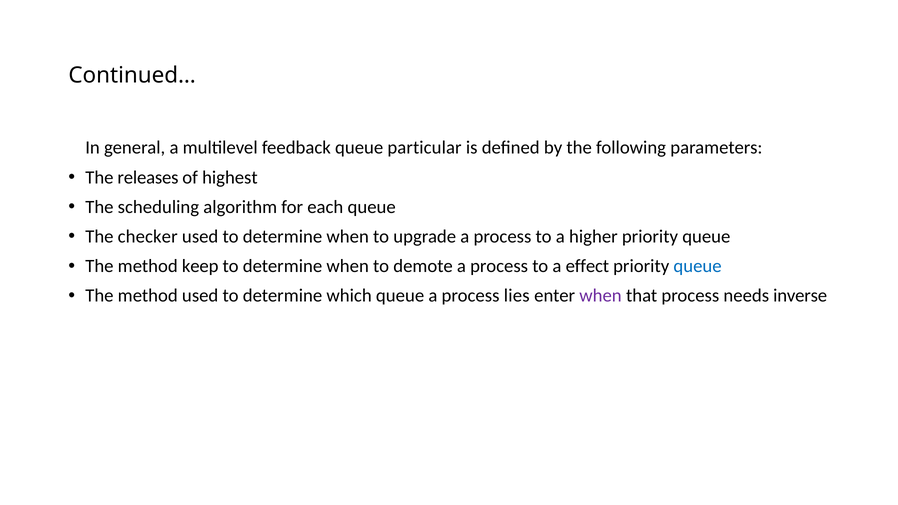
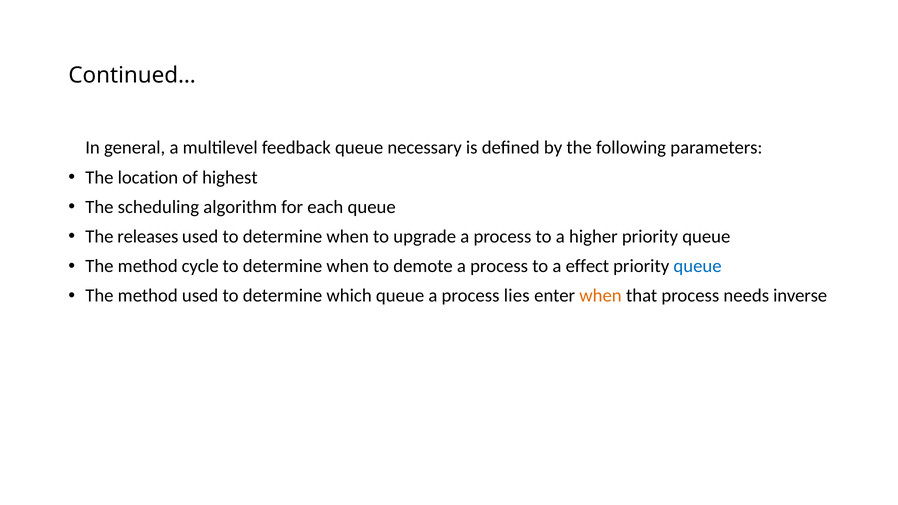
particular: particular -> necessary
releases: releases -> location
checker: checker -> releases
keep: keep -> cycle
when at (601, 296) colour: purple -> orange
